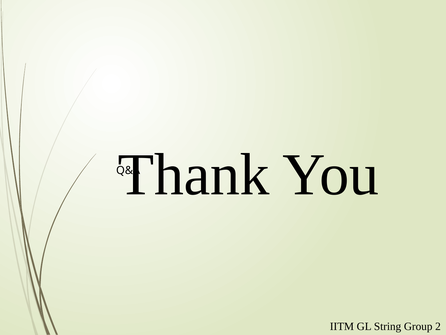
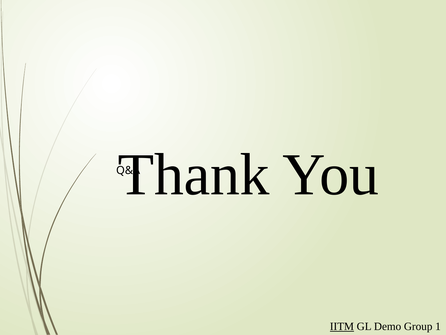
IITM underline: none -> present
String: String -> Demo
2: 2 -> 1
